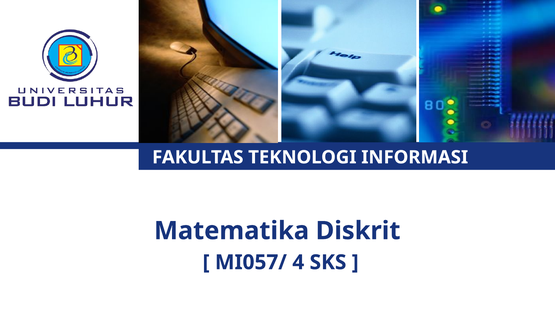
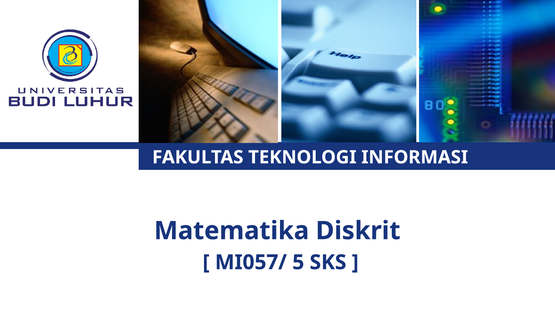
4: 4 -> 5
